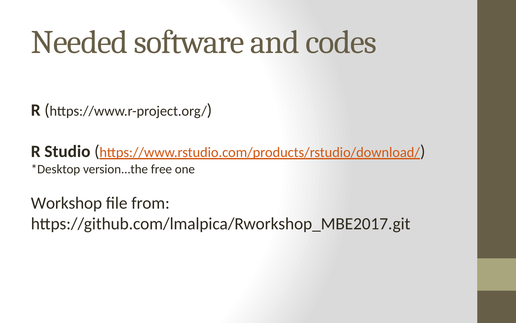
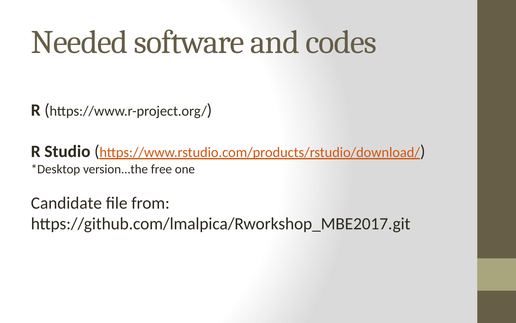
Workshop: Workshop -> Candidate
